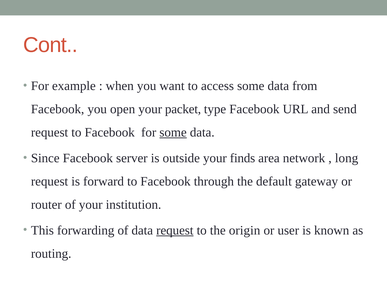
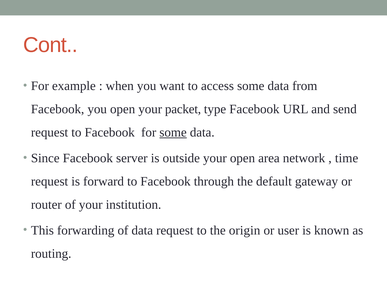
your finds: finds -> open
long: long -> time
request at (175, 231) underline: present -> none
